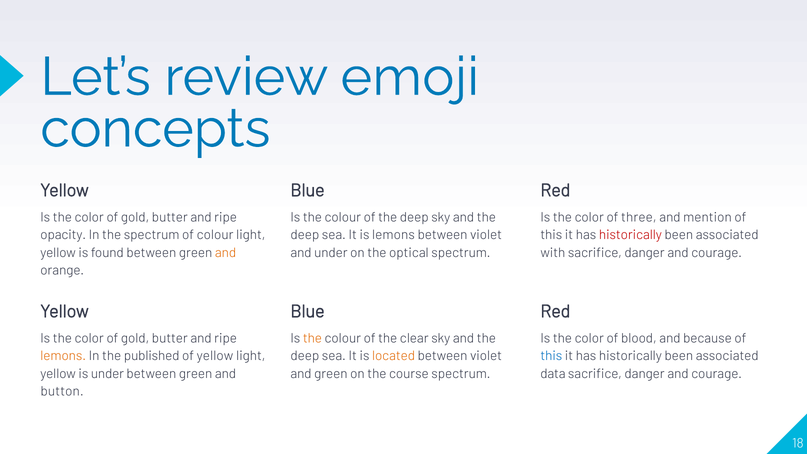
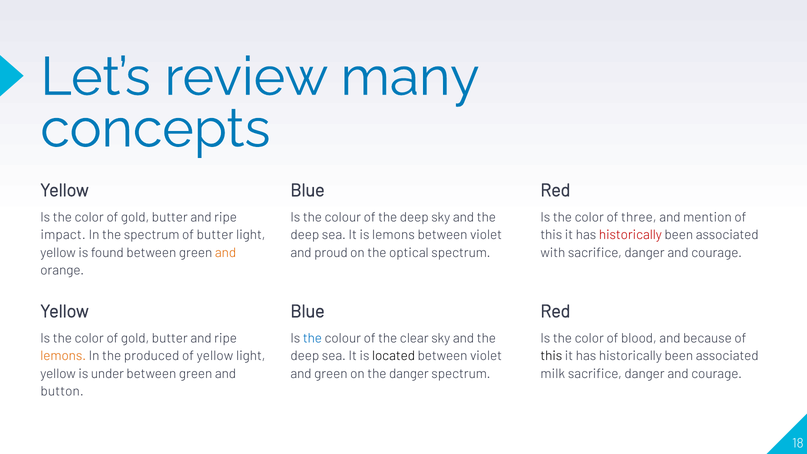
emoji: emoji -> many
opacity: opacity -> impact
of colour: colour -> butter
and under: under -> proud
the at (312, 338) colour: orange -> blue
published: published -> produced
located colour: orange -> black
this at (551, 356) colour: blue -> black
the course: course -> danger
data: data -> milk
